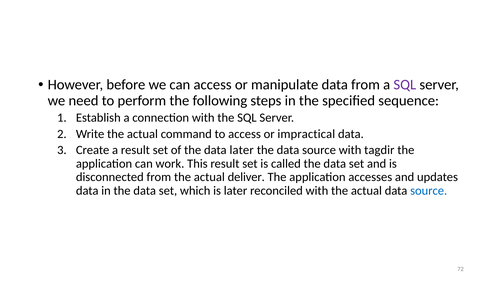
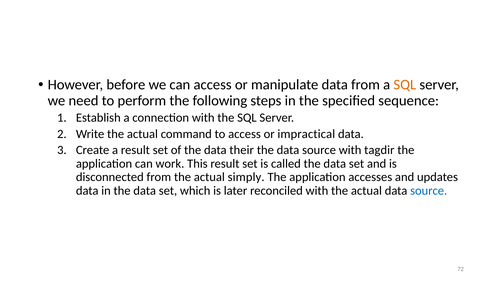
SQL at (405, 85) colour: purple -> orange
data later: later -> their
deliver: deliver -> simply
